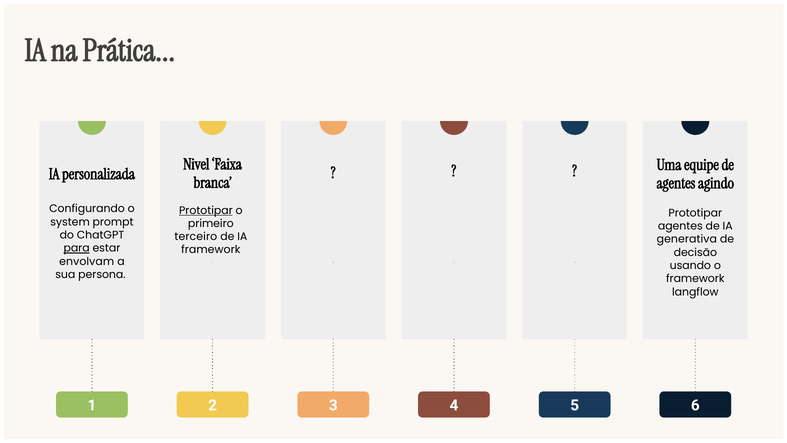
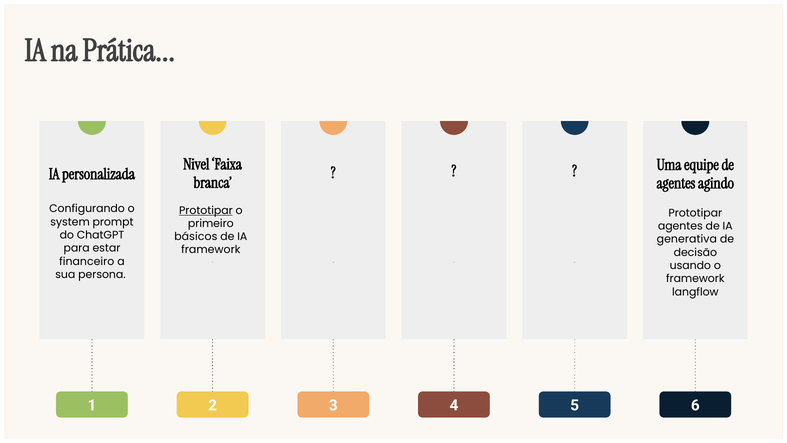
terceiro: terceiro -> básicos
para underline: present -> none
envolvam: envolvam -> financeiro
